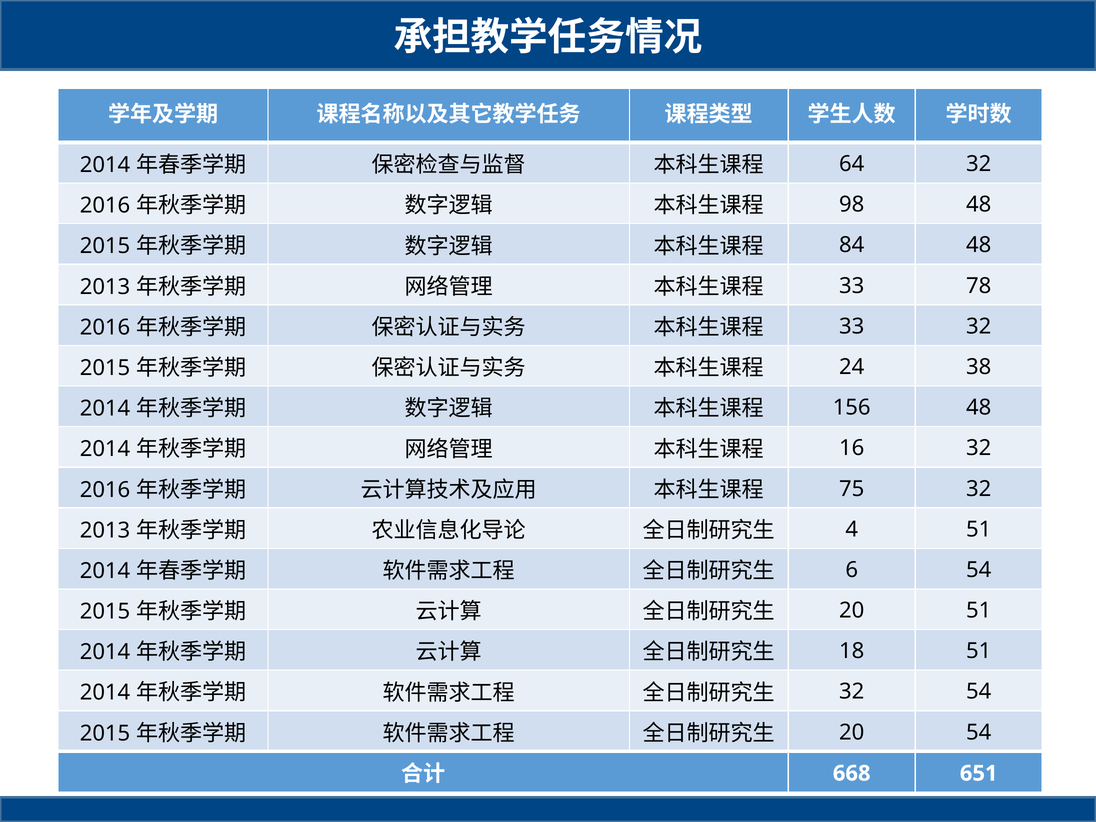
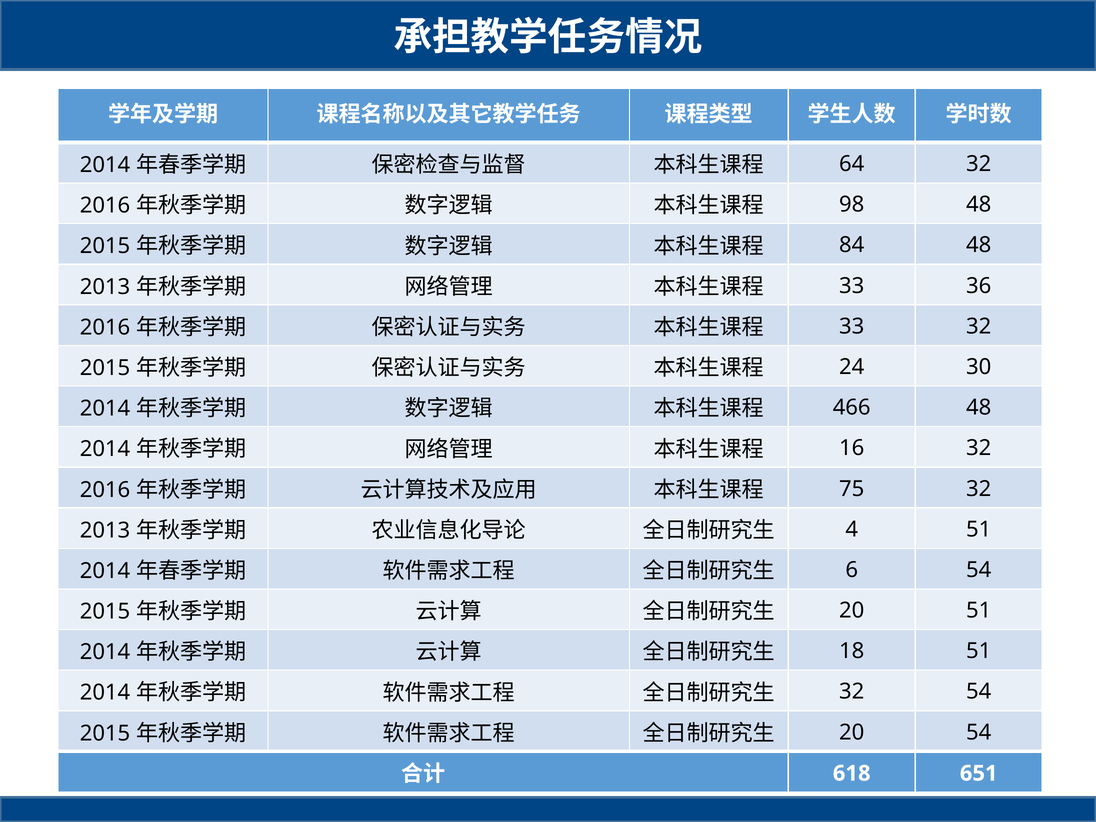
78: 78 -> 36
38: 38 -> 30
156: 156 -> 466
668: 668 -> 618
